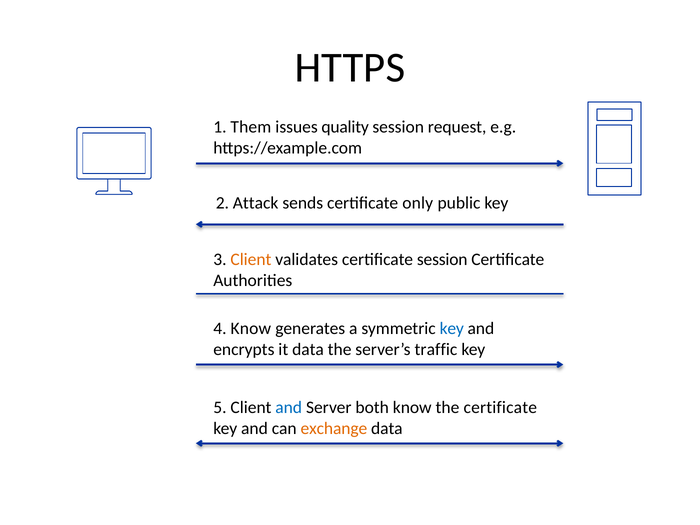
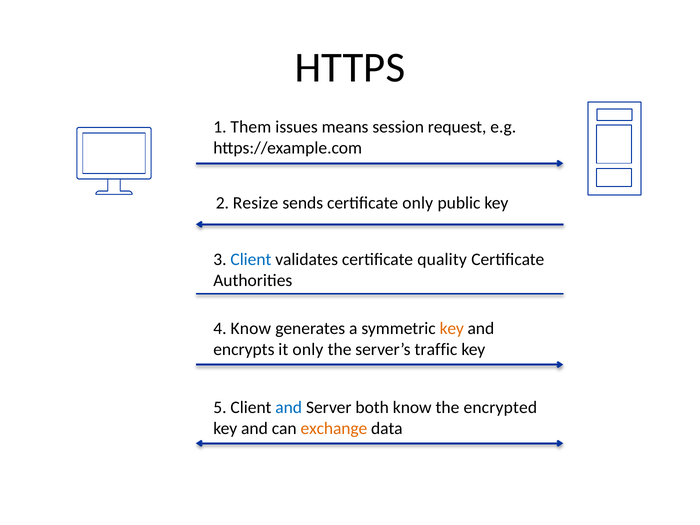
quality: quality -> means
Attack: Attack -> Resize
Client at (251, 259) colour: orange -> blue
certificate session: session -> quality
key at (452, 329) colour: blue -> orange
it data: data -> only
the certificate: certificate -> encrypted
